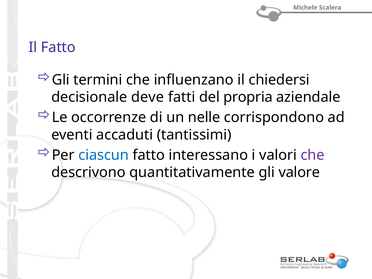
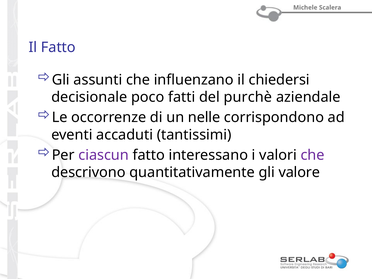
termini: termini -> assunti
deve: deve -> poco
propria: propria -> purchè
ciascun colour: blue -> purple
